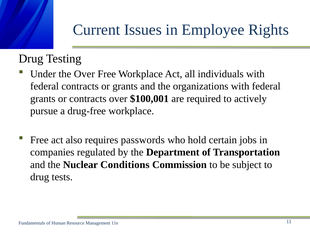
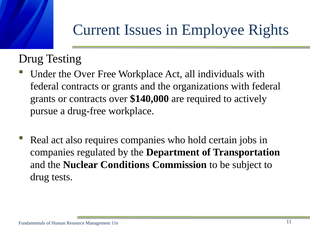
$100,001: $100,001 -> $140,000
Free at (39, 140): Free -> Real
requires passwords: passwords -> companies
